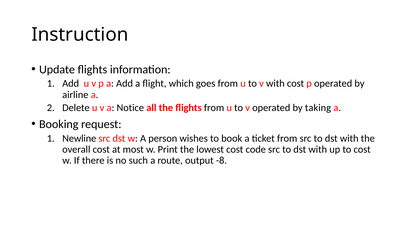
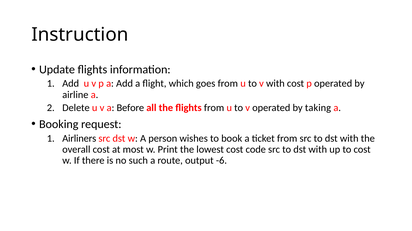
Notice: Notice -> Before
Newline: Newline -> Airliners
-8: -8 -> -6
